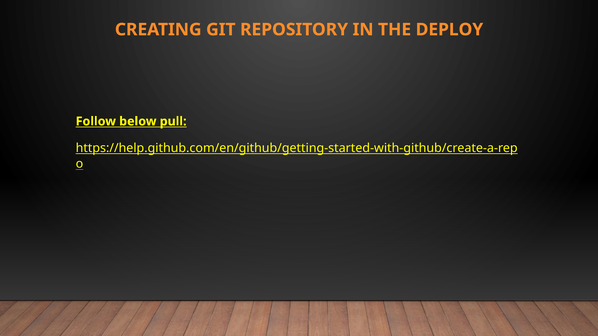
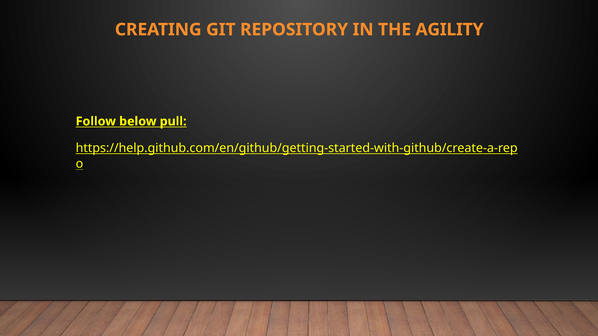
DEPLOY: DEPLOY -> AGILITY
